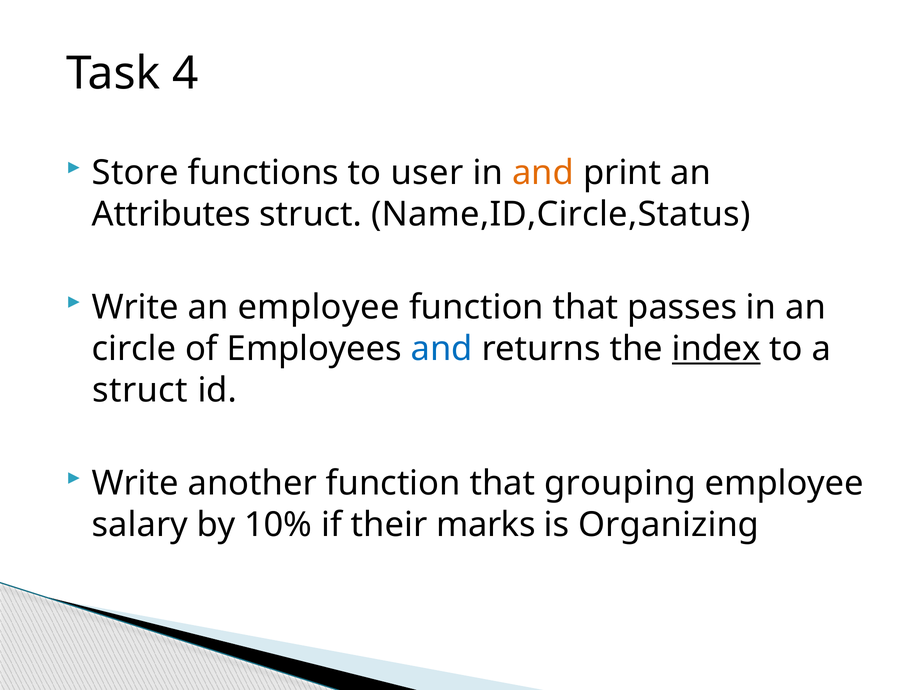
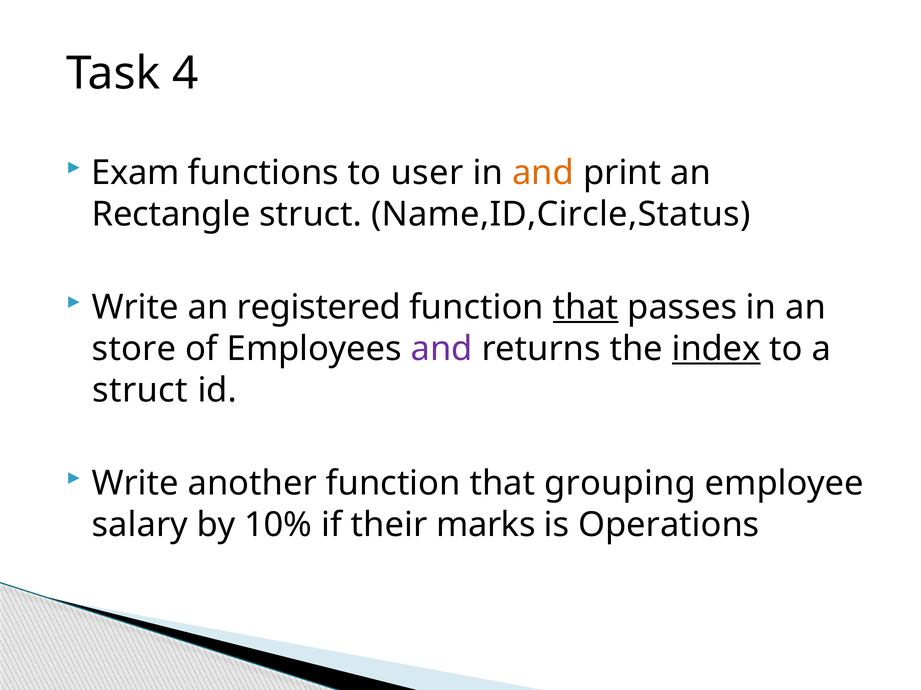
Store: Store -> Exam
Attributes: Attributes -> Rectangle
an employee: employee -> registered
that at (586, 308) underline: none -> present
circle: circle -> store
and at (442, 349) colour: blue -> purple
Organizing: Organizing -> Operations
